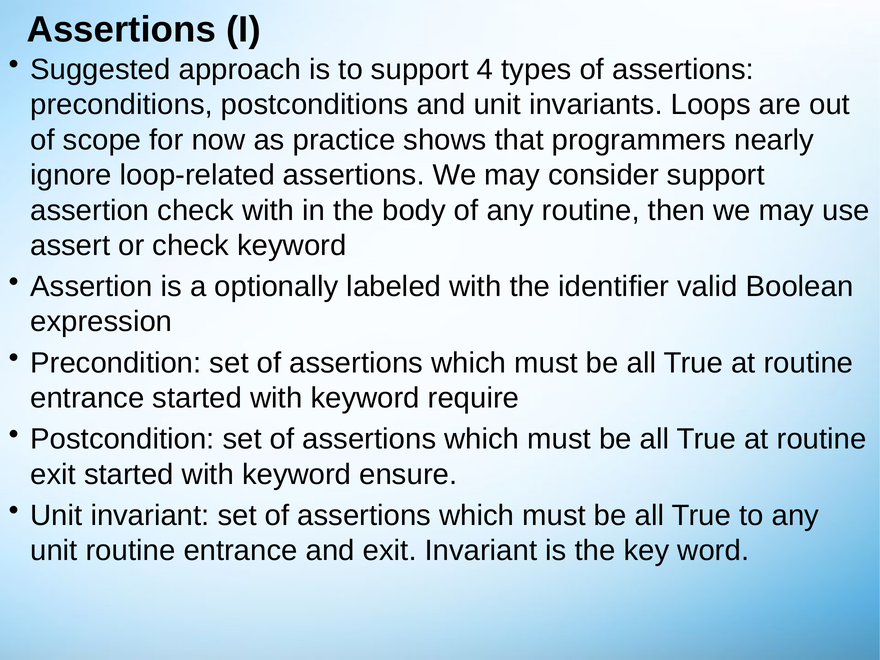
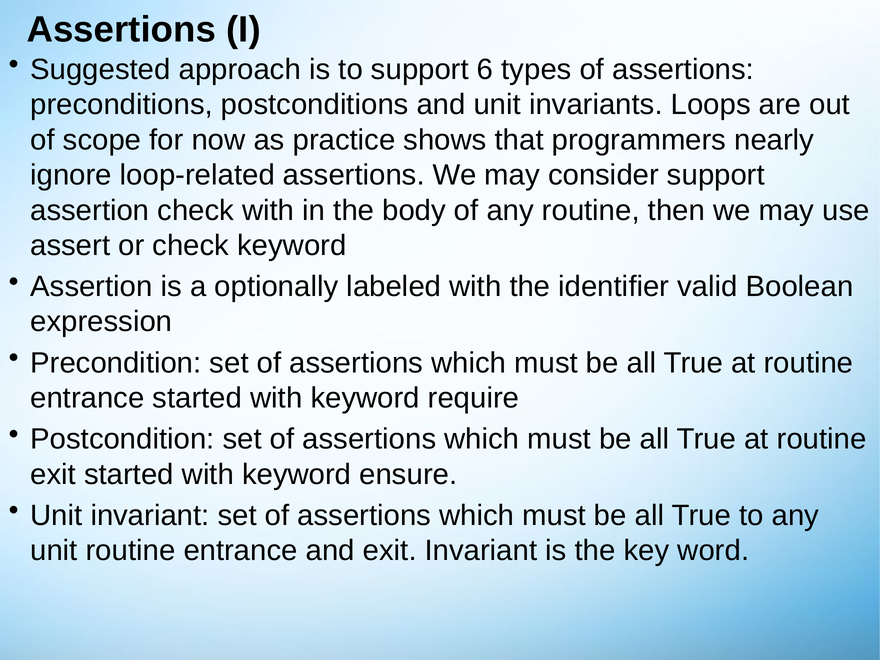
4: 4 -> 6
